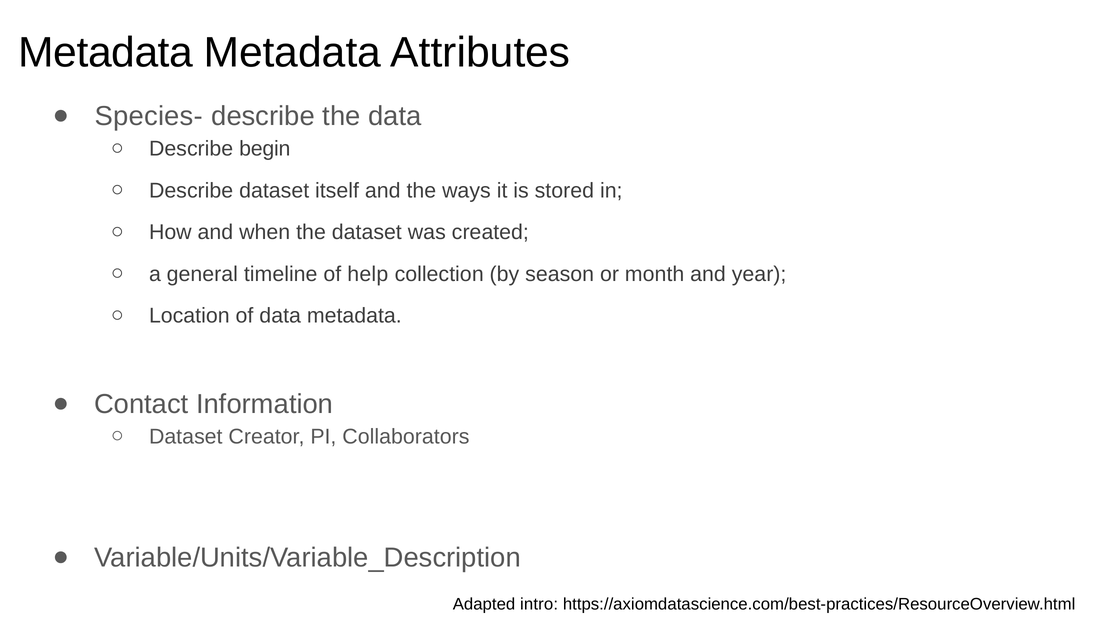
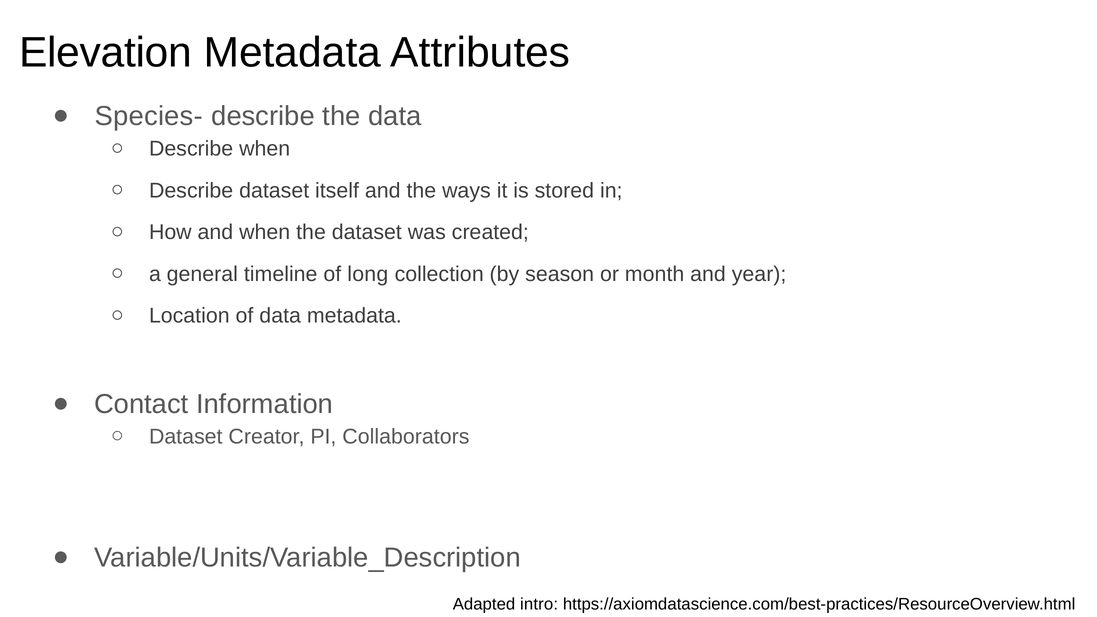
Metadata at (106, 53): Metadata -> Elevation
Describe begin: begin -> when
help: help -> long
